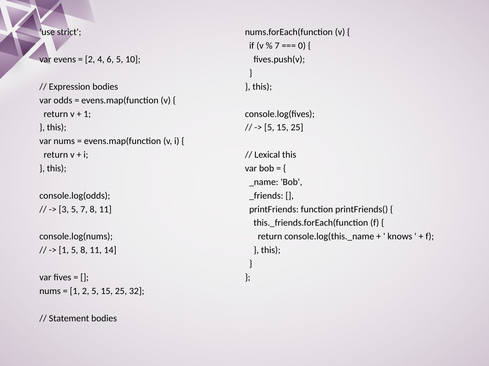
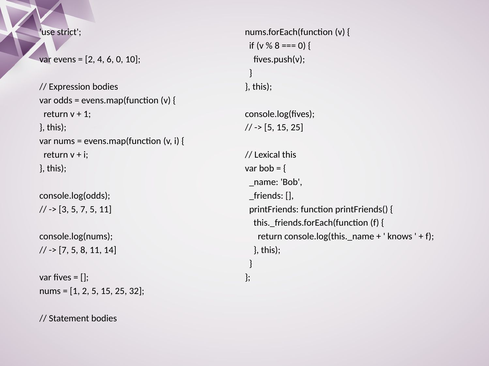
7 at (277, 46): 7 -> 8
6 5: 5 -> 0
5 7 8: 8 -> 5
1 at (64, 251): 1 -> 7
